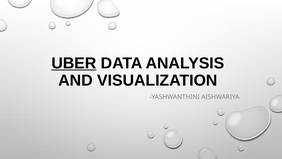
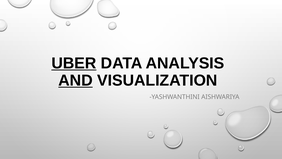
AND underline: none -> present
